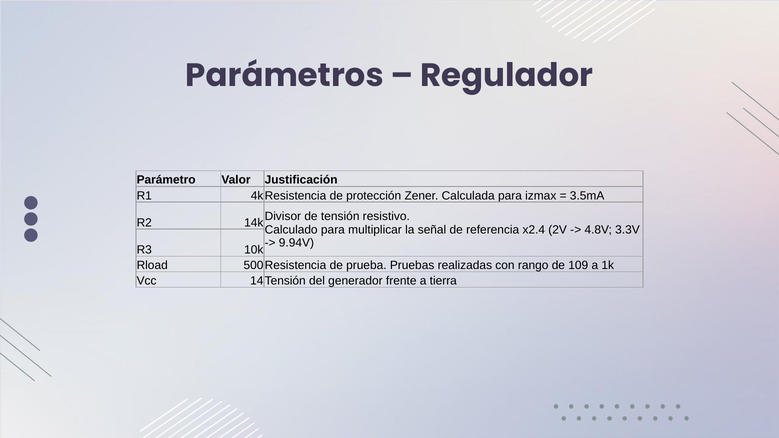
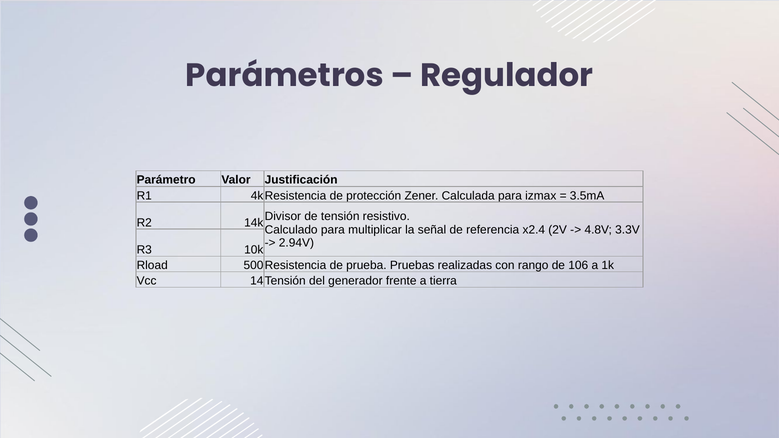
9.94V: 9.94V -> 2.94V
109: 109 -> 106
